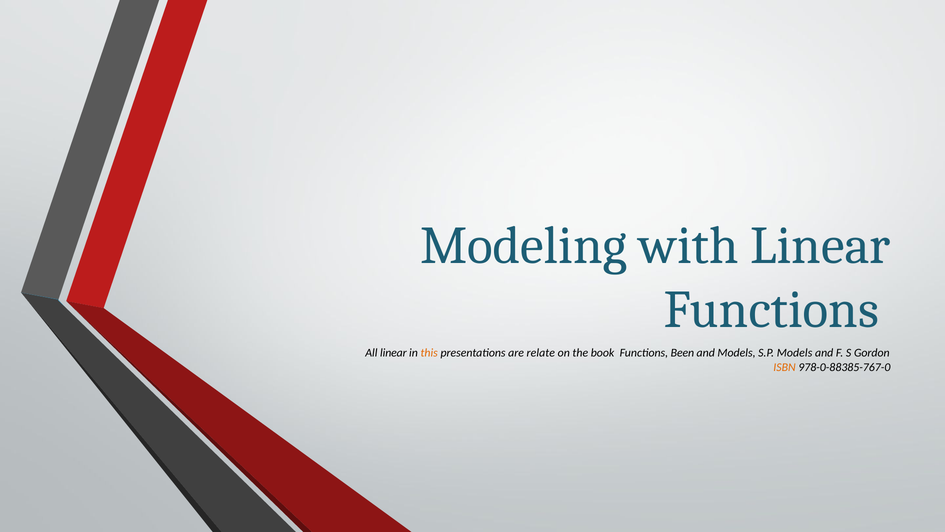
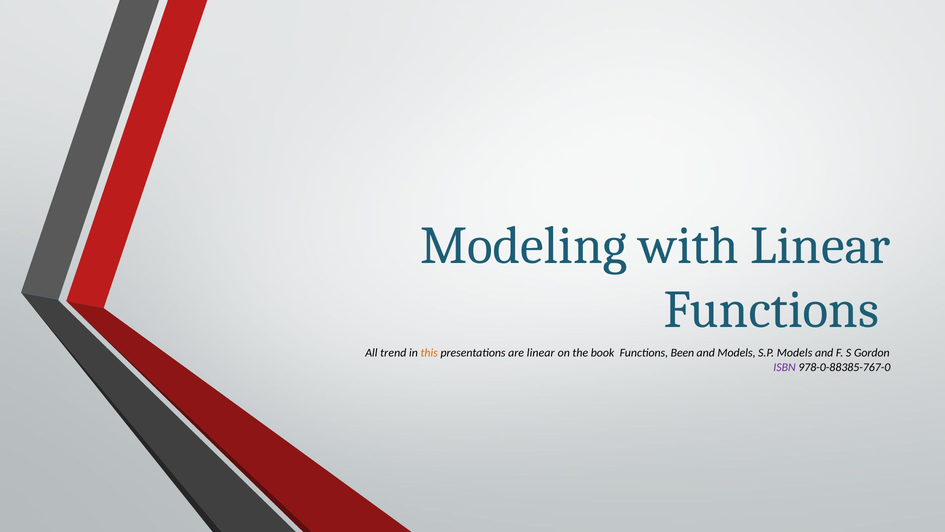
All linear: linear -> trend
are relate: relate -> linear
ISBN colour: orange -> purple
